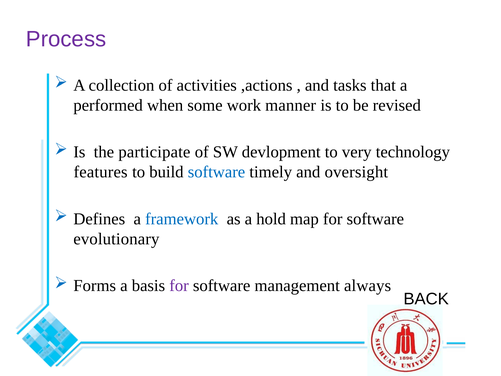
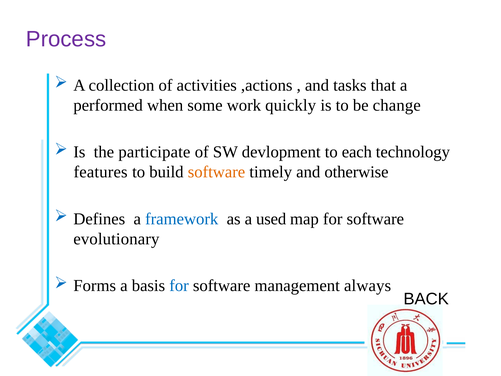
manner: manner -> quickly
revised: revised -> change
very: very -> each
software at (216, 172) colour: blue -> orange
oversight: oversight -> otherwise
hold: hold -> used
for at (179, 285) colour: purple -> blue
